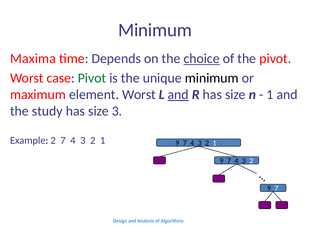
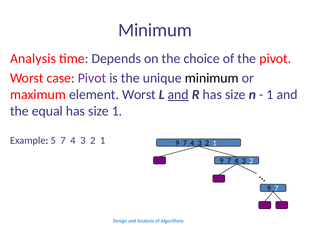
Maxima at (33, 58): Maxima -> Analysis
choice underline: present -> none
Pivot at (92, 78) colour: green -> purple
study: study -> equal
size 3: 3 -> 1
Example 2: 2 -> 5
